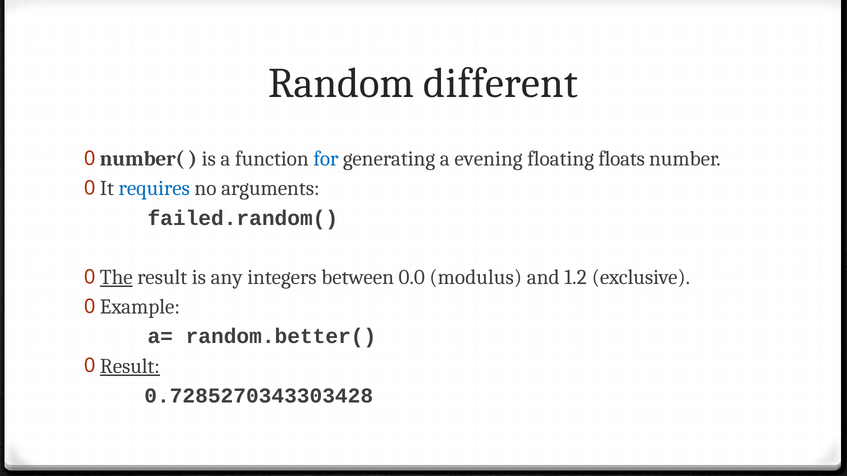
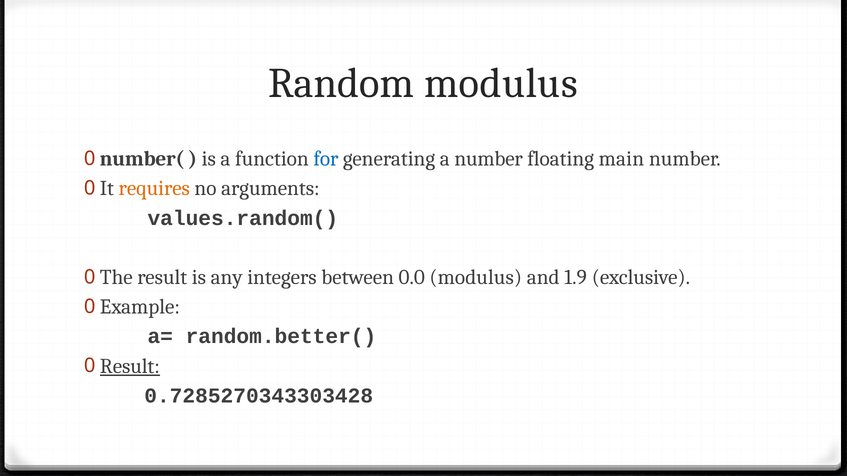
Random different: different -> modulus
a evening: evening -> number
floats: floats -> main
requires colour: blue -> orange
failed.random(: failed.random( -> values.random(
The underline: present -> none
1.2: 1.2 -> 1.9
